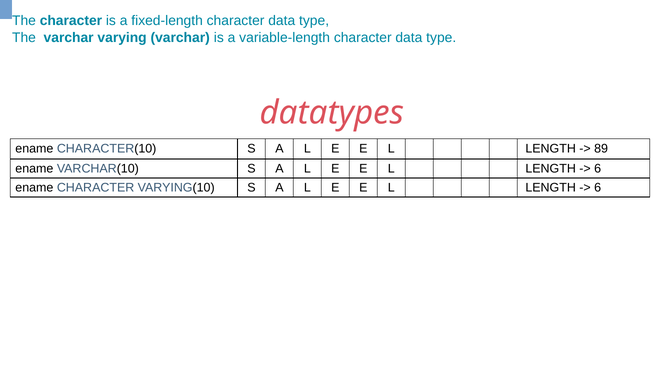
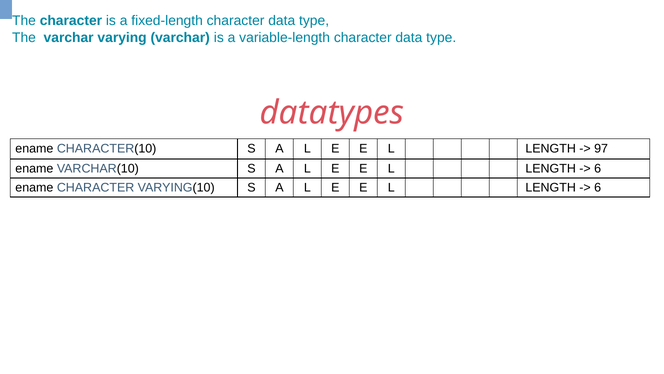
89: 89 -> 97
